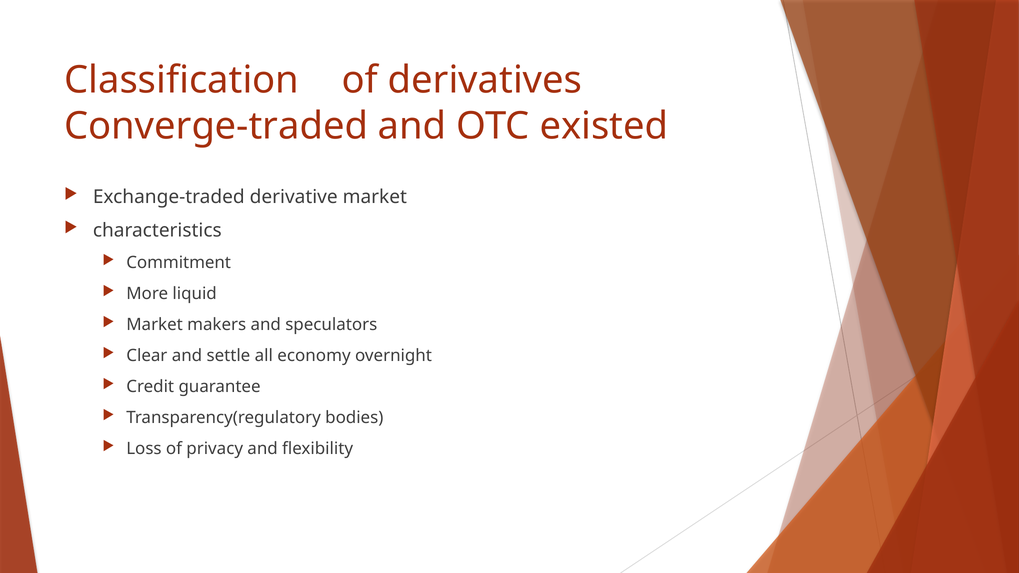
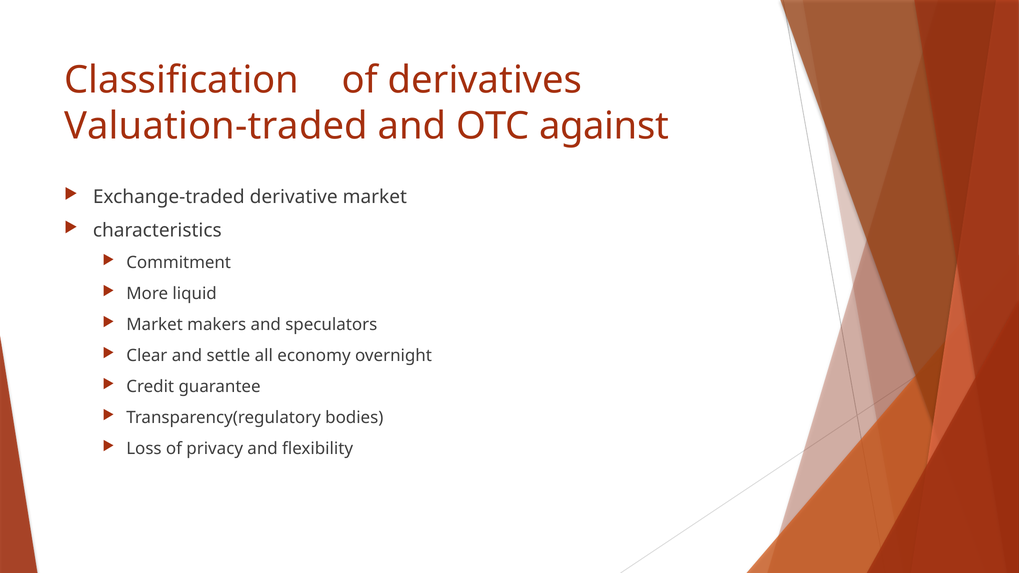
Converge-traded: Converge-traded -> Valuation-traded
existed: existed -> against
